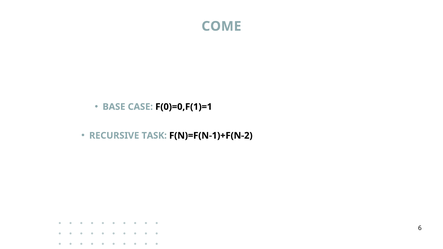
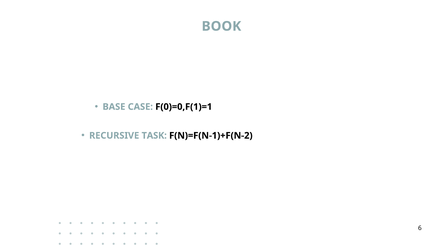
COME: COME -> BOOK
